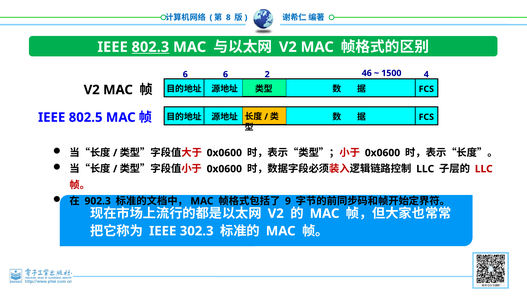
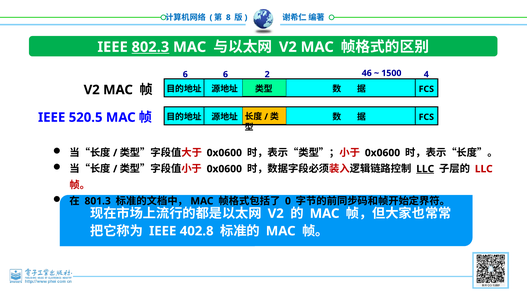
802.5: 802.5 -> 520.5
LLC at (425, 169) underline: none -> present
902.3: 902.3 -> 801.3
9: 9 -> 0
302.3: 302.3 -> 402.8
